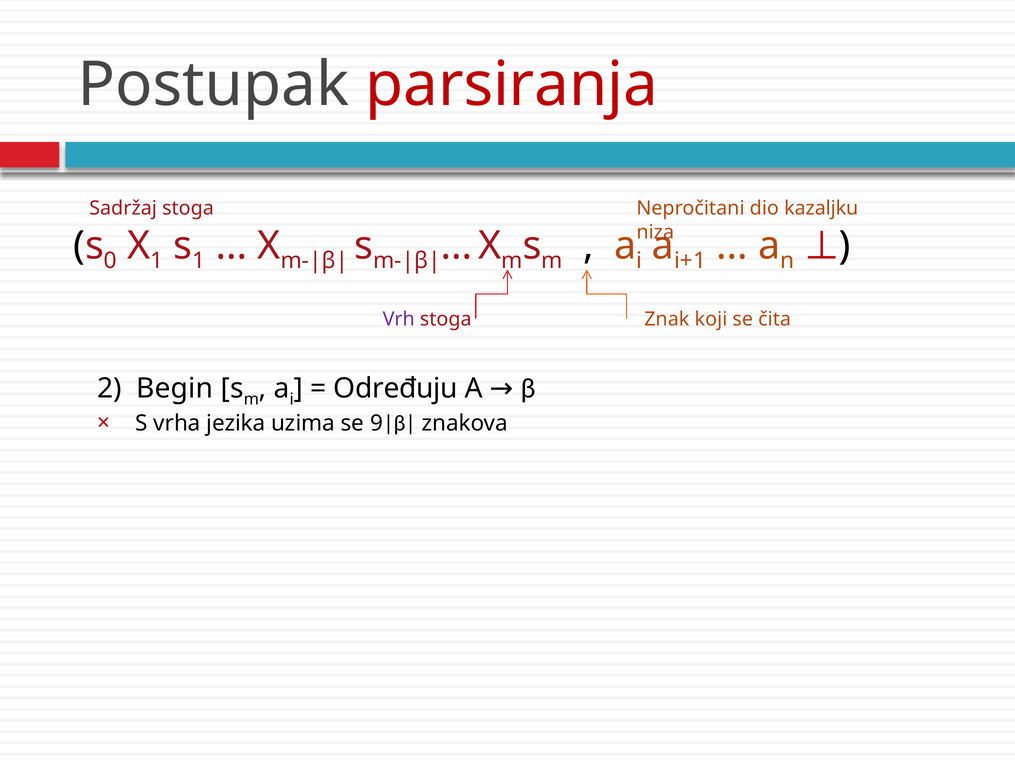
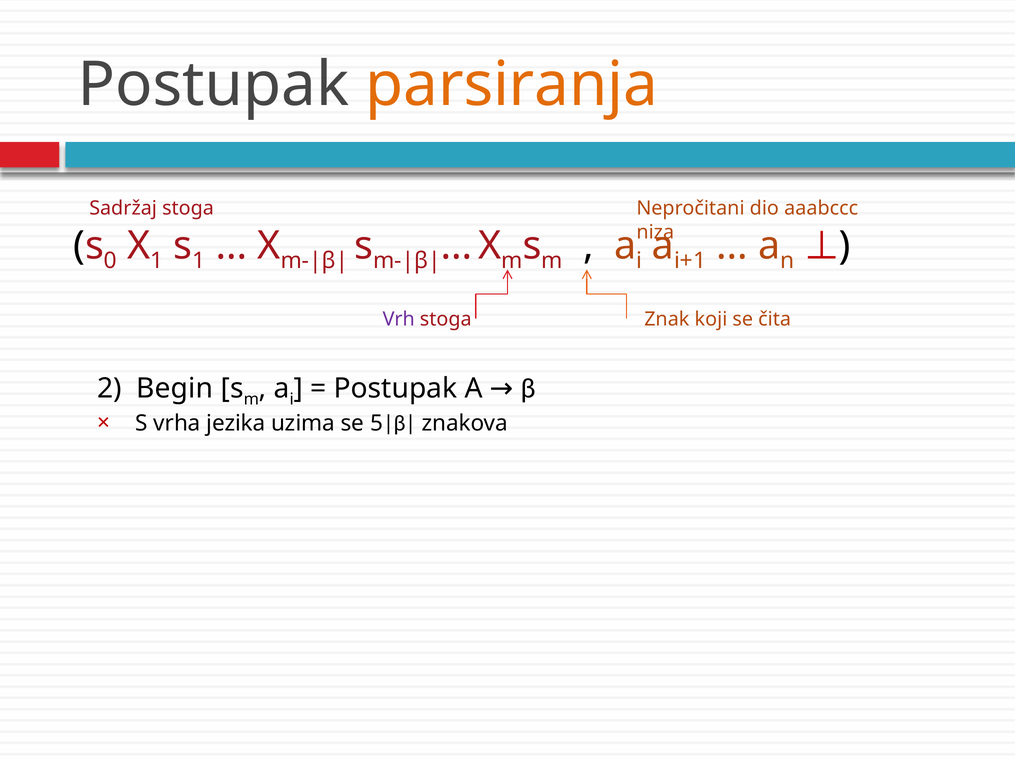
parsiranja colour: red -> orange
kazaljku: kazaljku -> aaabccc
Određuju at (396, 389): Određuju -> Postupak
9: 9 -> 5
